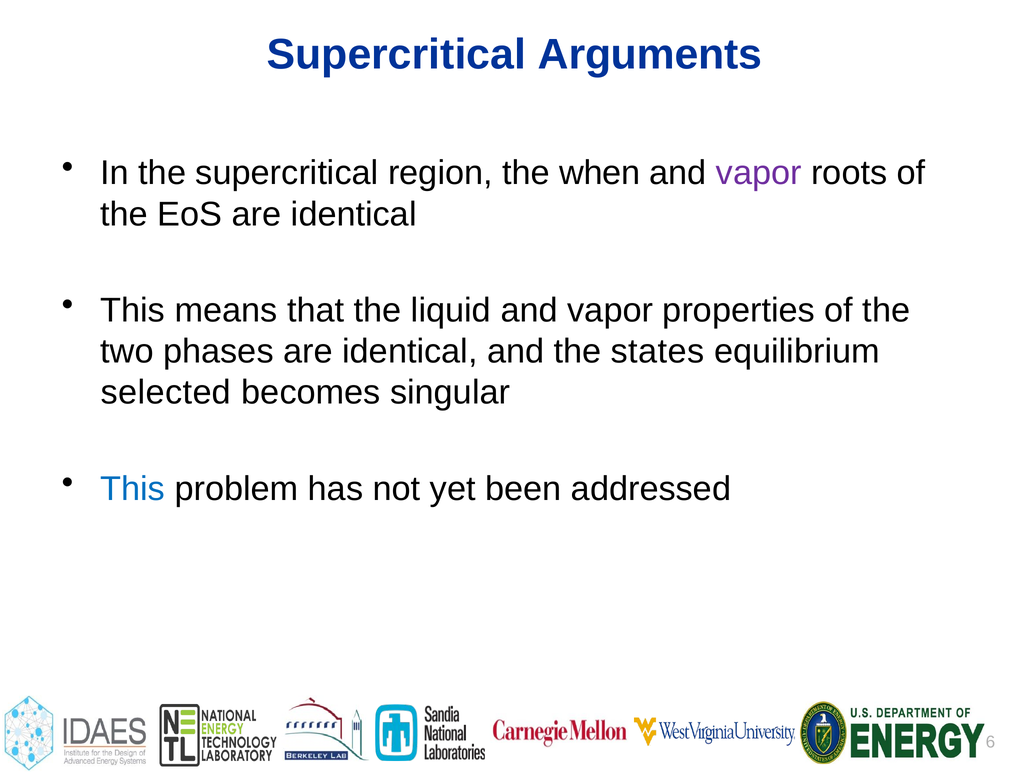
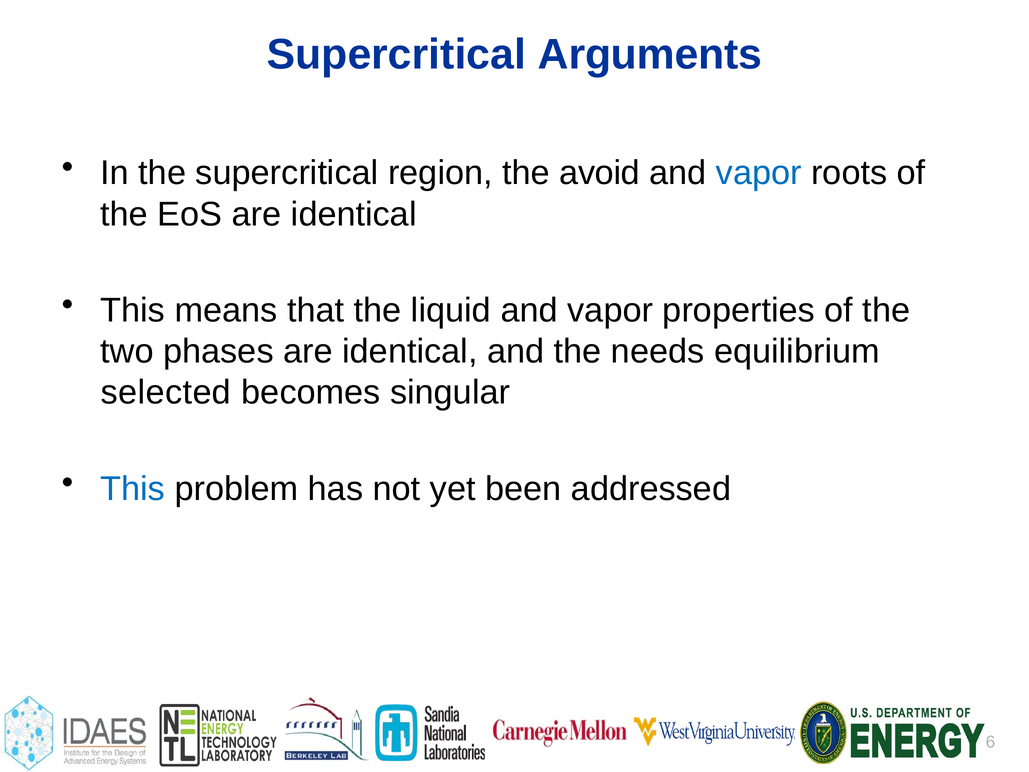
when: when -> avoid
vapor at (759, 173) colour: purple -> blue
states: states -> needs
